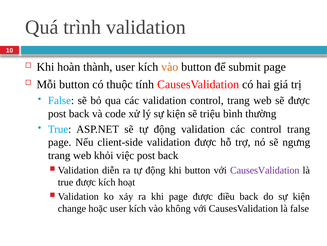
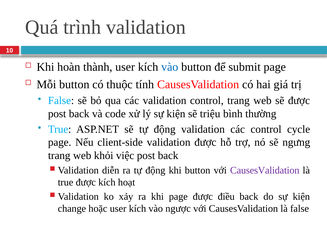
vào at (170, 67) colour: orange -> blue
các control trang: trang -> cycle
không: không -> ngược
